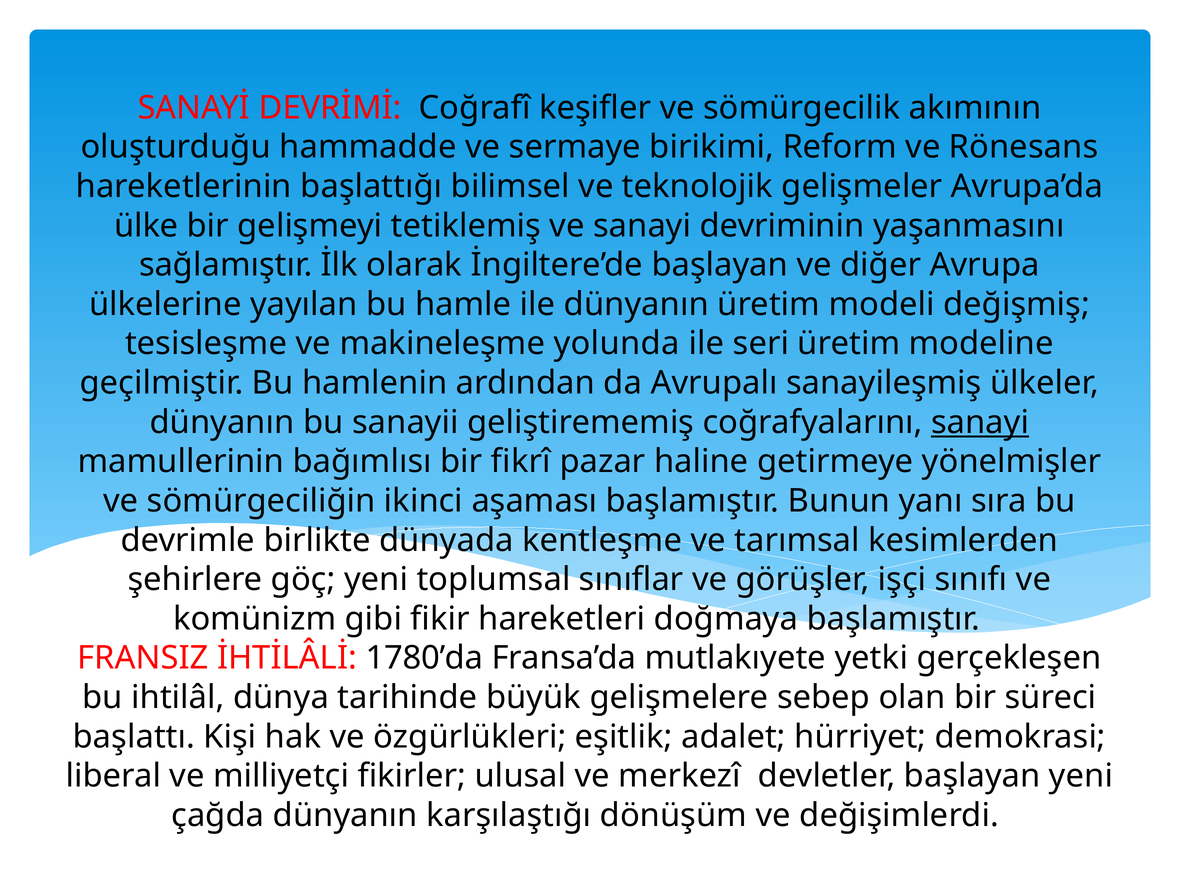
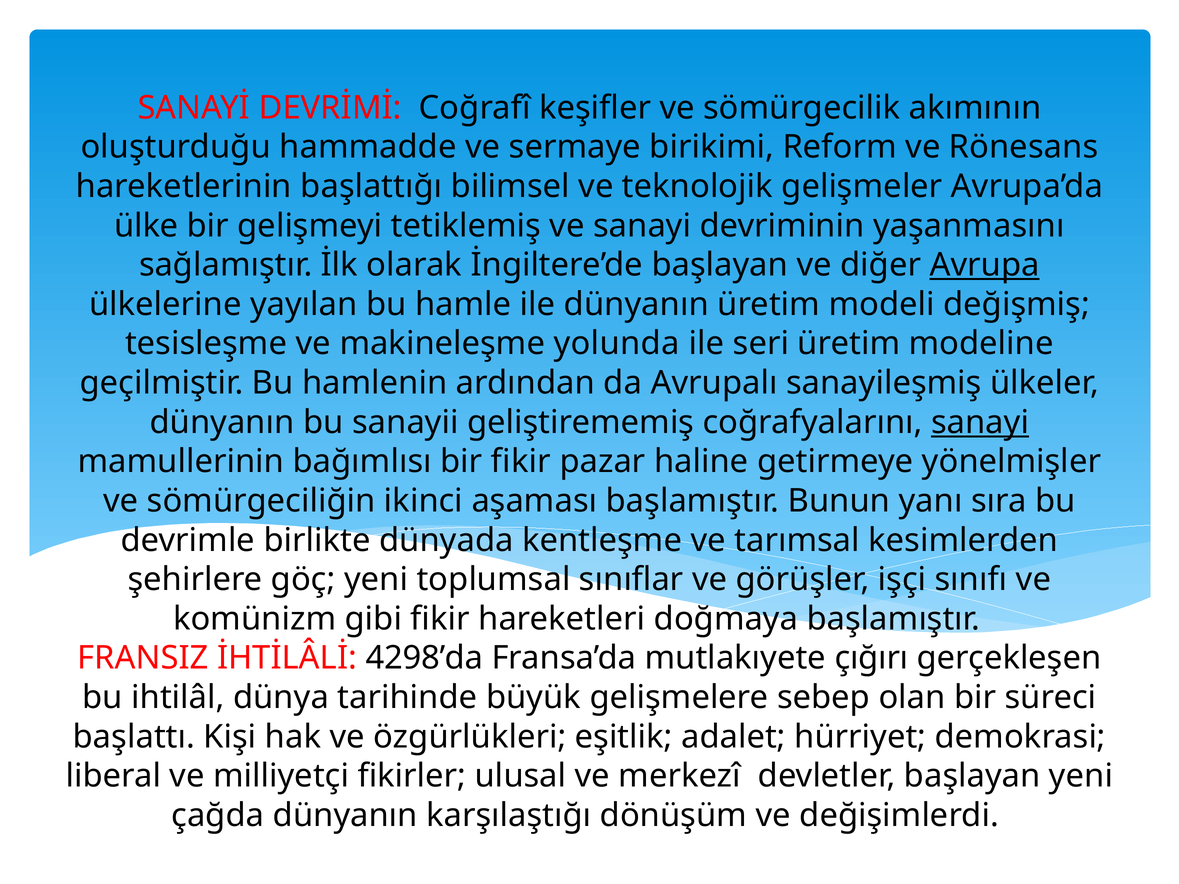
Avrupa underline: none -> present
bir fikrî: fikrî -> fikir
1780’da: 1780’da -> 4298’da
yetki: yetki -> çığırı
